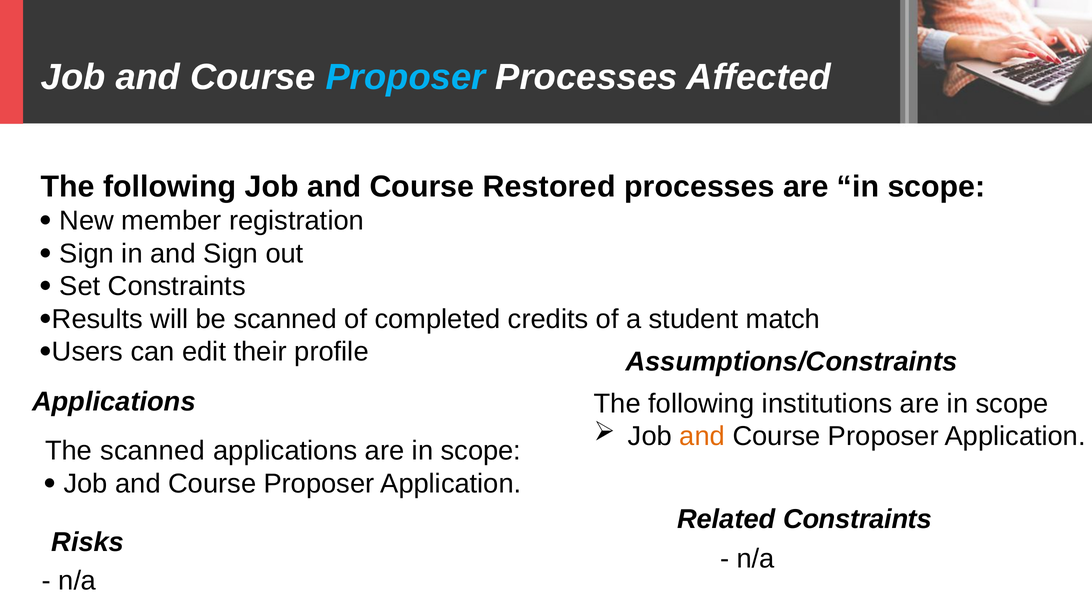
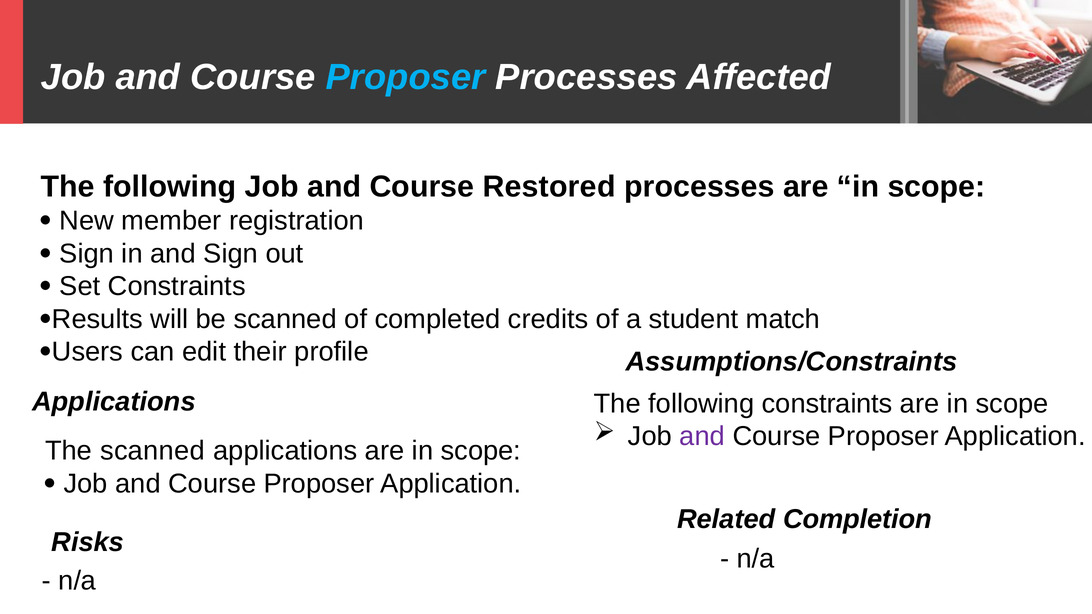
following institutions: institutions -> constraints
and at (702, 436) colour: orange -> purple
Related Constraints: Constraints -> Completion
